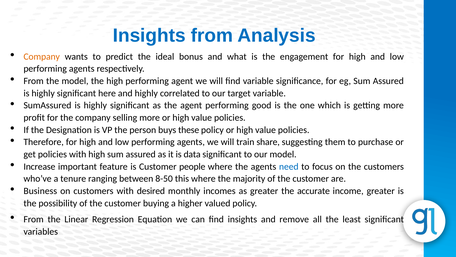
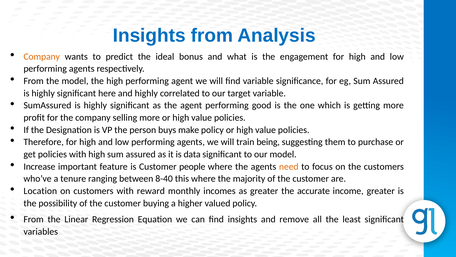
these: these -> make
share: share -> being
need colour: blue -> orange
8-50: 8-50 -> 8-40
Business: Business -> Location
desired: desired -> reward
